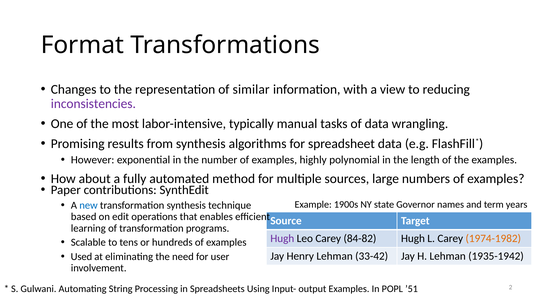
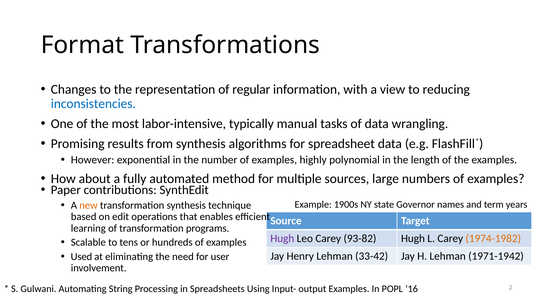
similar: similar -> regular
inconsistencies colour: purple -> blue
new colour: blue -> orange
84-82: 84-82 -> 93-82
1935-1942: 1935-1942 -> 1971-1942
’51: ’51 -> ’16
